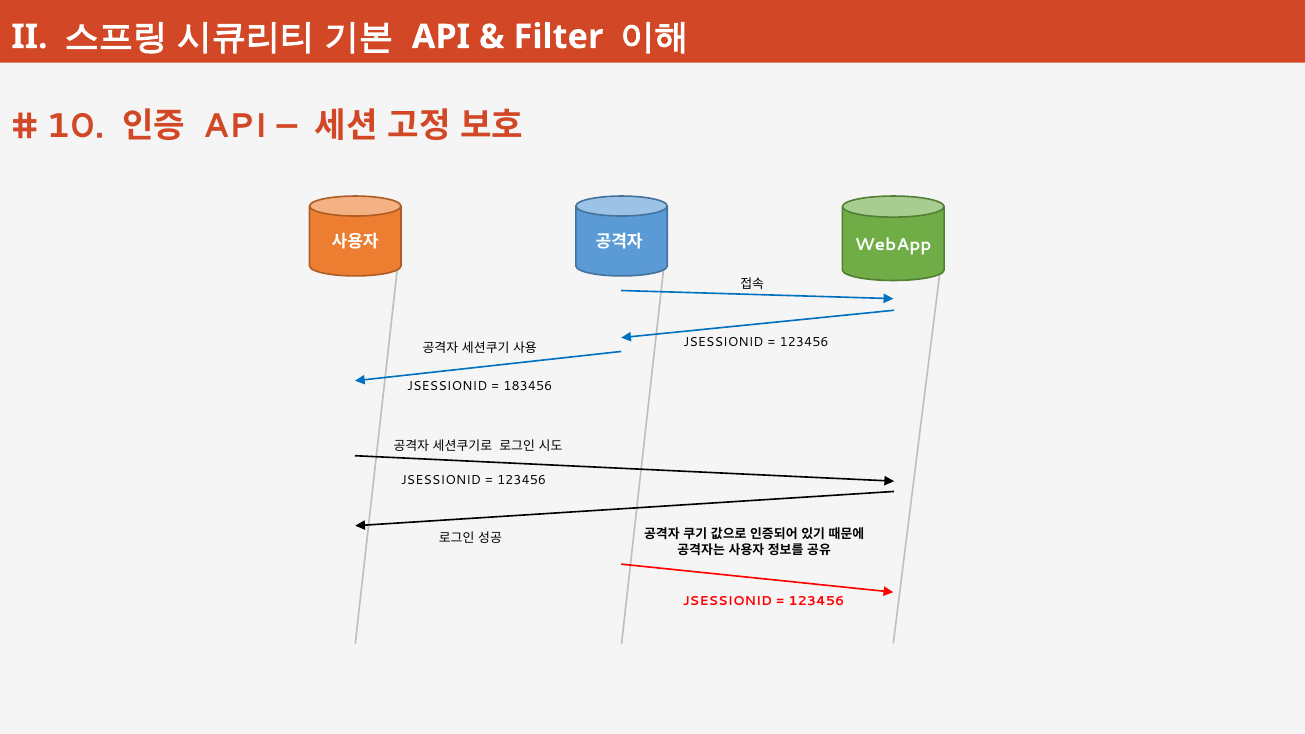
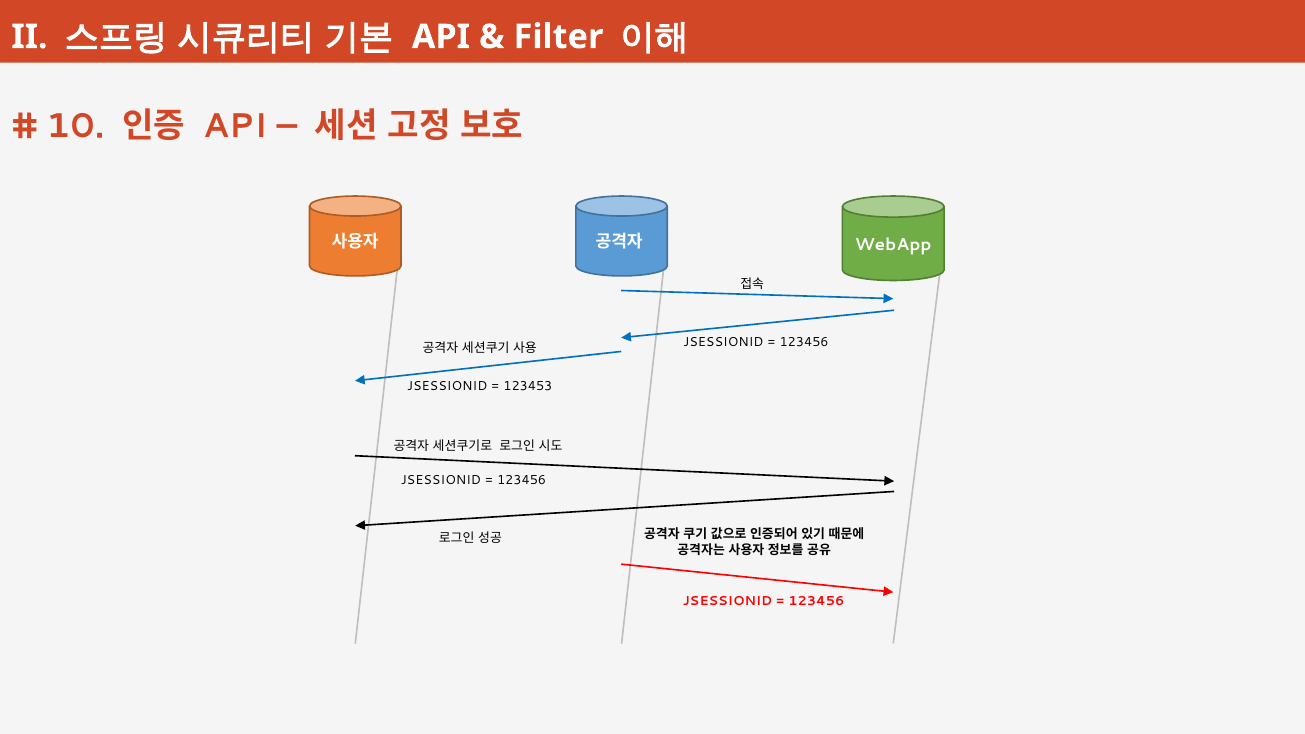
183456: 183456 -> 123453
